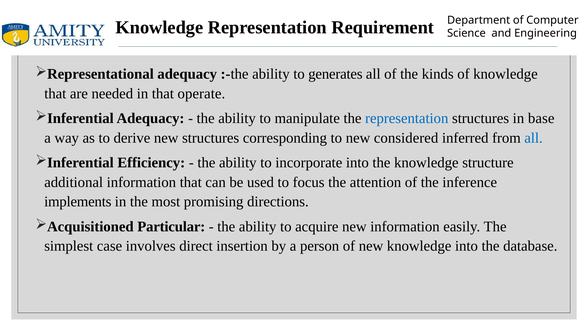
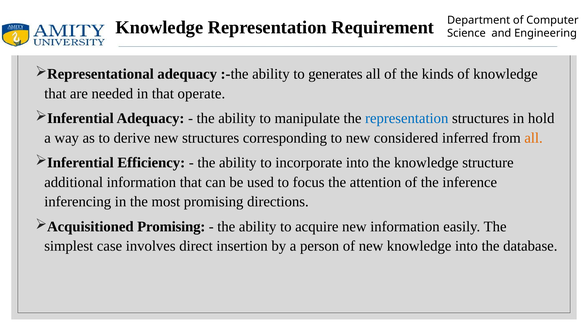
base: base -> hold
all at (534, 138) colour: blue -> orange
implements: implements -> inferencing
Particular at (171, 226): Particular -> Promising
